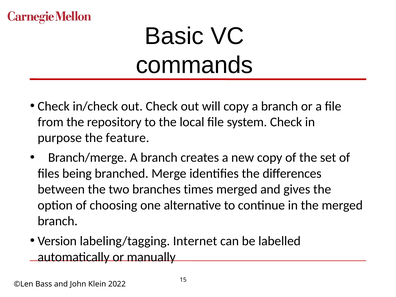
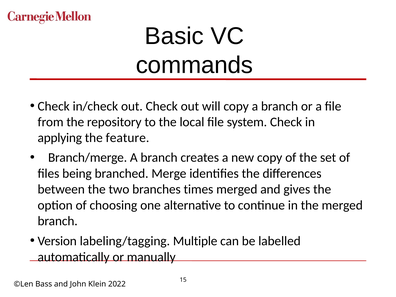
purpose: purpose -> applying
Internet: Internet -> Multiple
